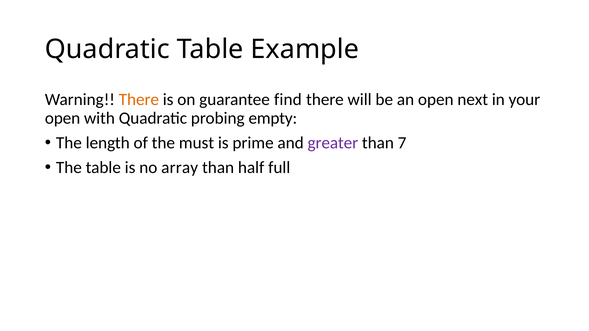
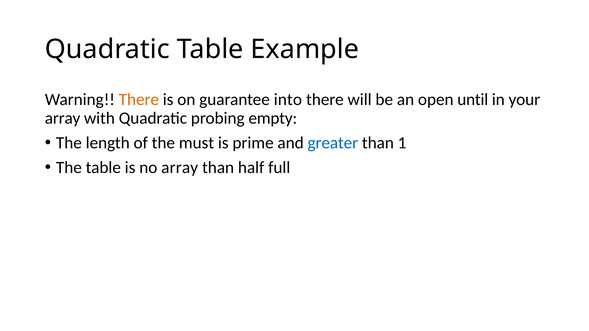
find: find -> into
next: next -> until
open at (63, 118): open -> array
greater colour: purple -> blue
7: 7 -> 1
